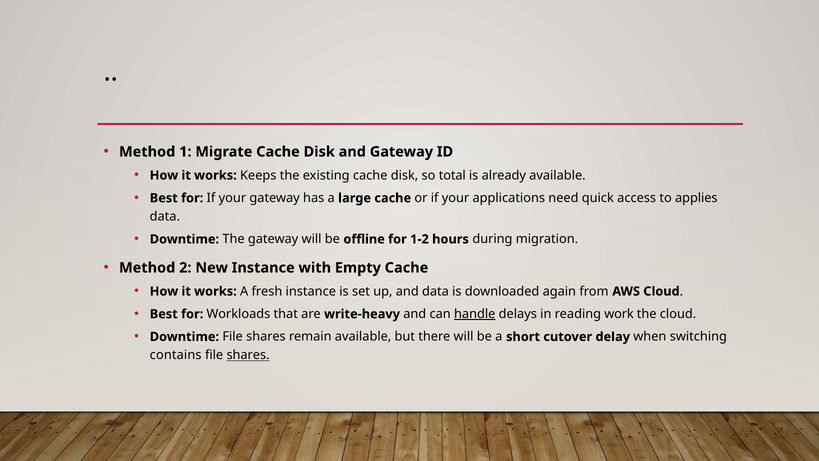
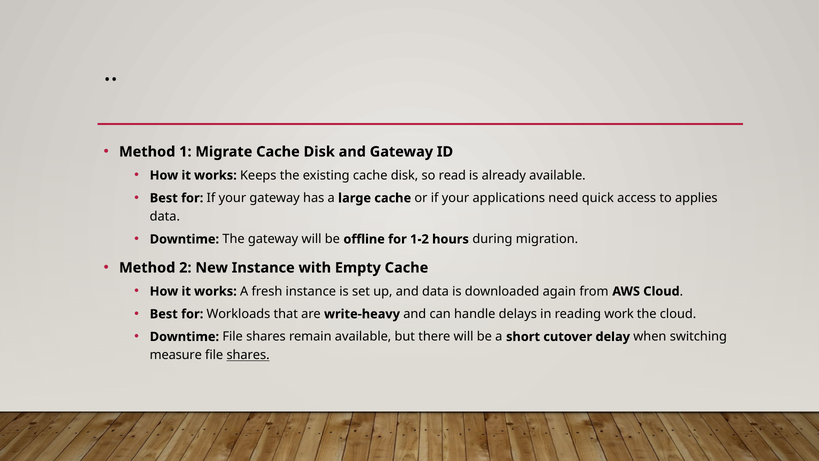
total: total -> read
handle underline: present -> none
contains: contains -> measure
